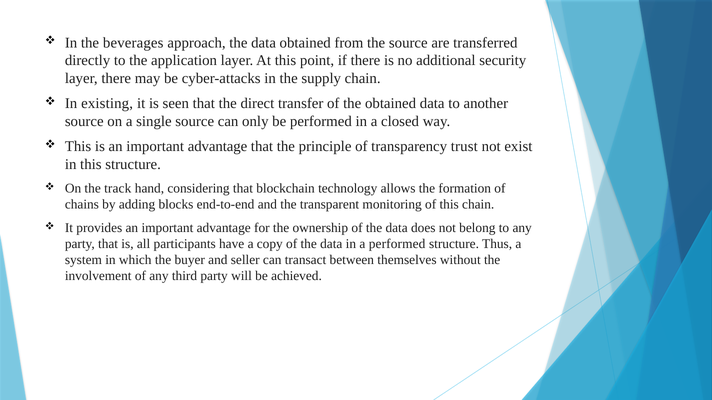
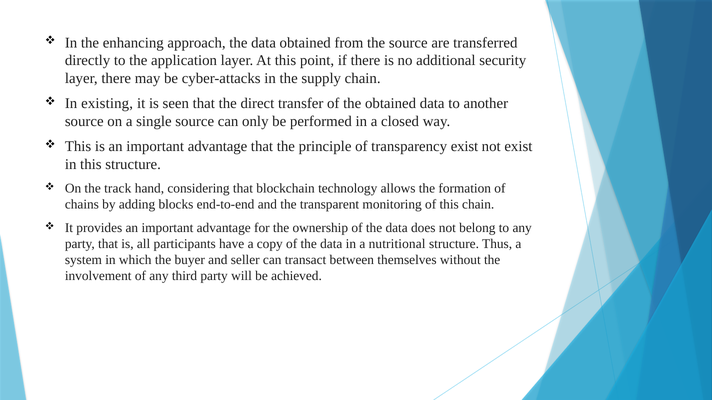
beverages: beverages -> enhancing
transparency trust: trust -> exist
a performed: performed -> nutritional
